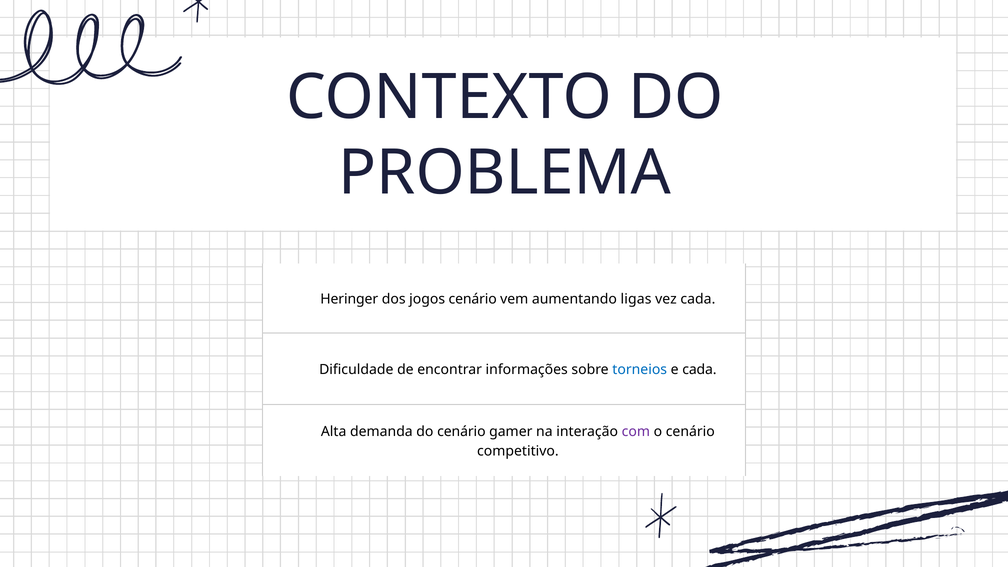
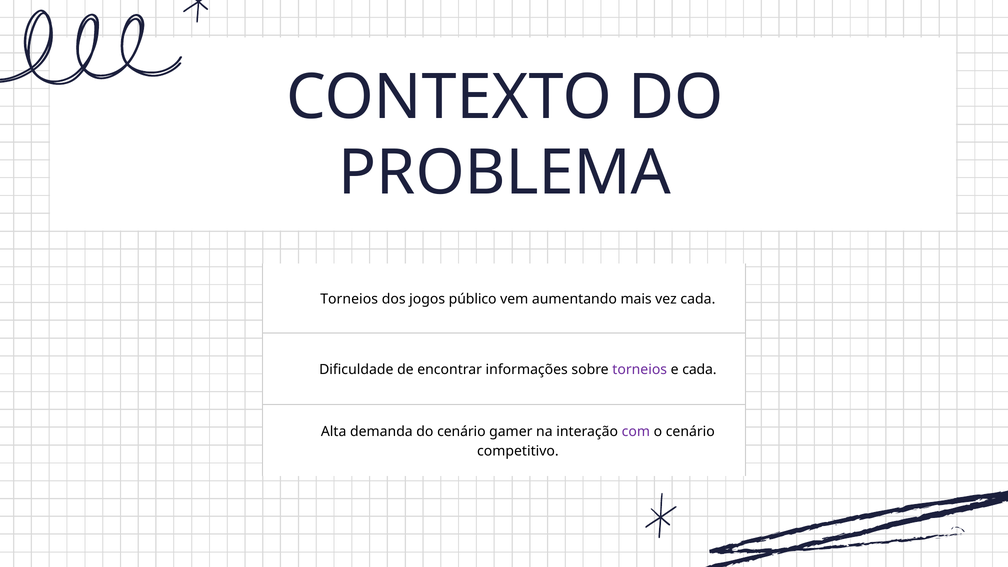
Heringer at (349, 299): Heringer -> Torneios
jogos cenário: cenário -> público
ligas: ligas -> mais
torneios at (640, 370) colour: blue -> purple
